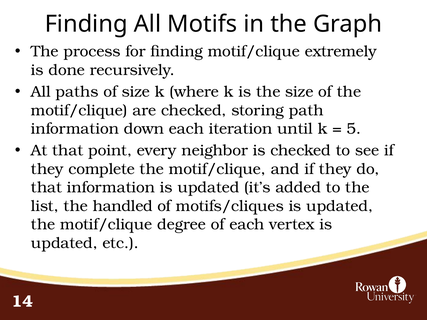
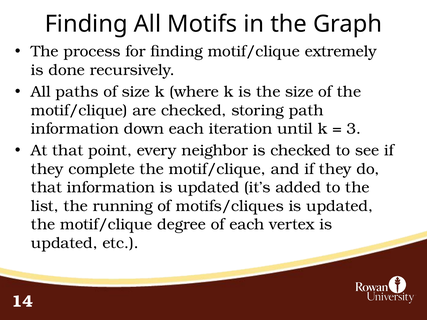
5: 5 -> 3
handled: handled -> running
